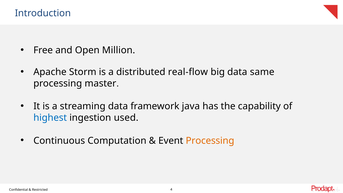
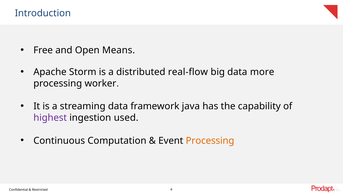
Million: Million -> Means
same: same -> more
master: master -> worker
highest colour: blue -> purple
